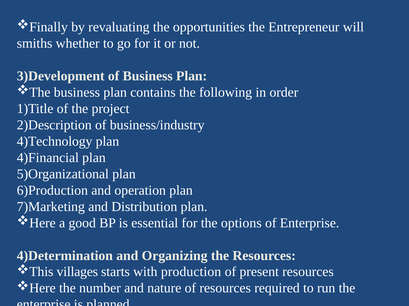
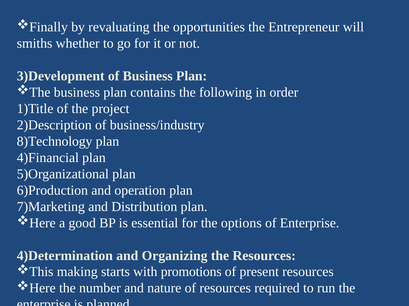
4)Technology: 4)Technology -> 8)Technology
villages: villages -> making
production: production -> promotions
